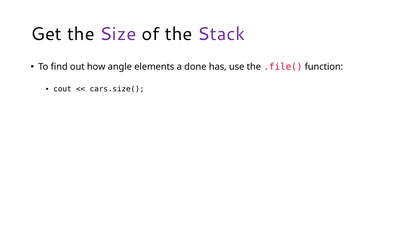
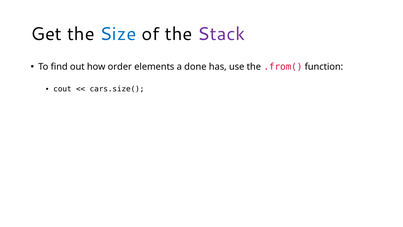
Size colour: purple -> blue
angle: angle -> order
.file(: .file( -> .from(
